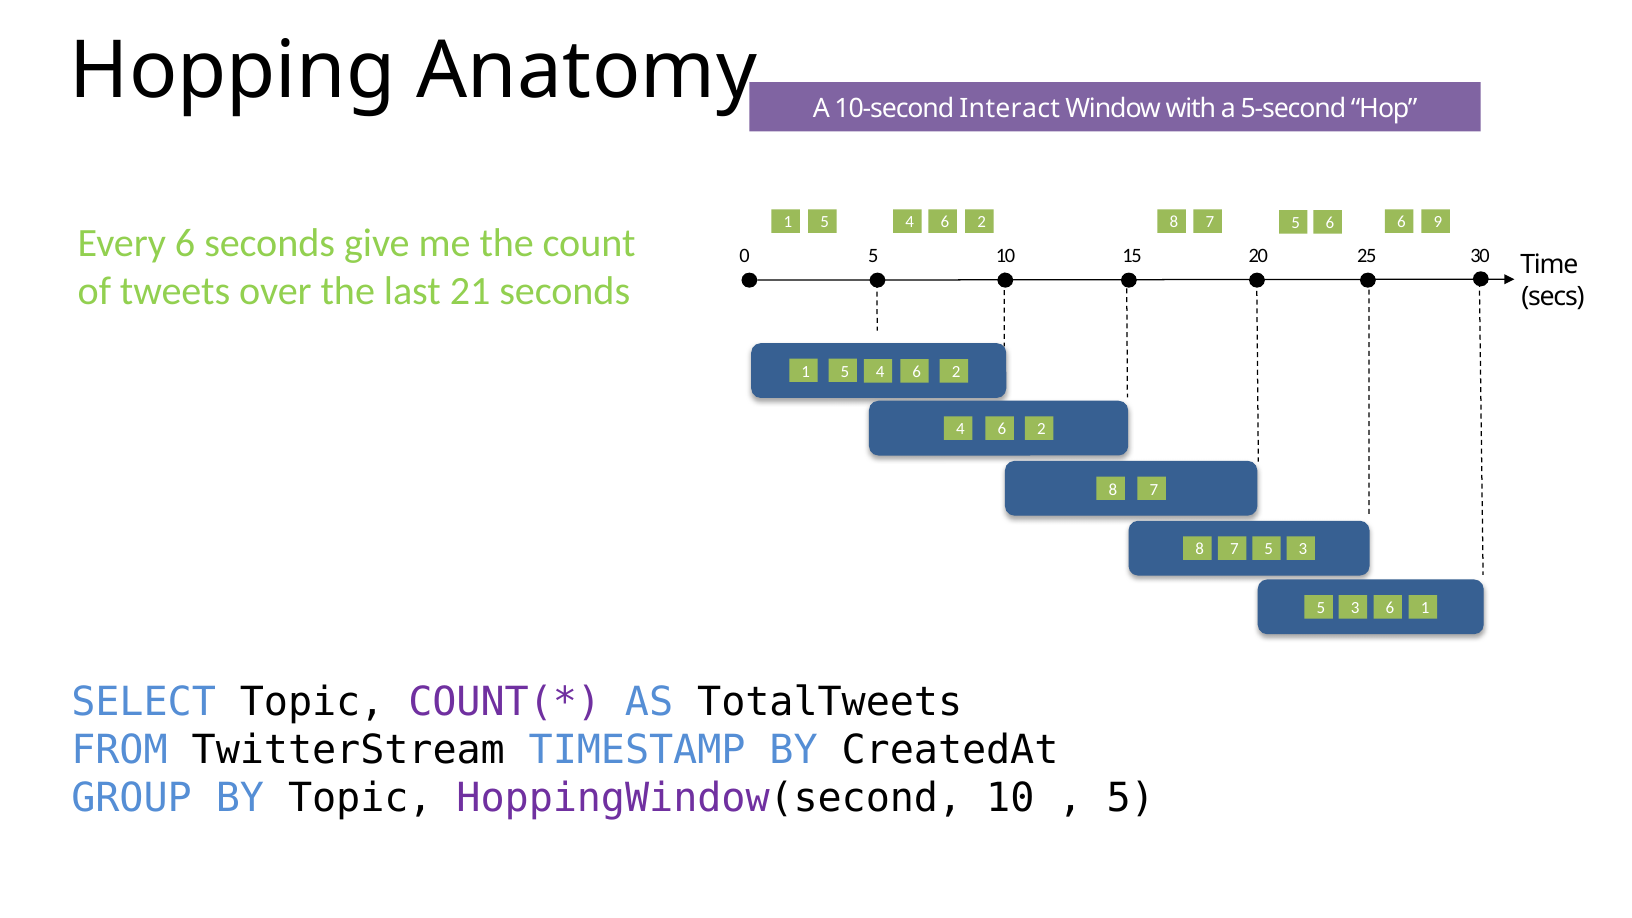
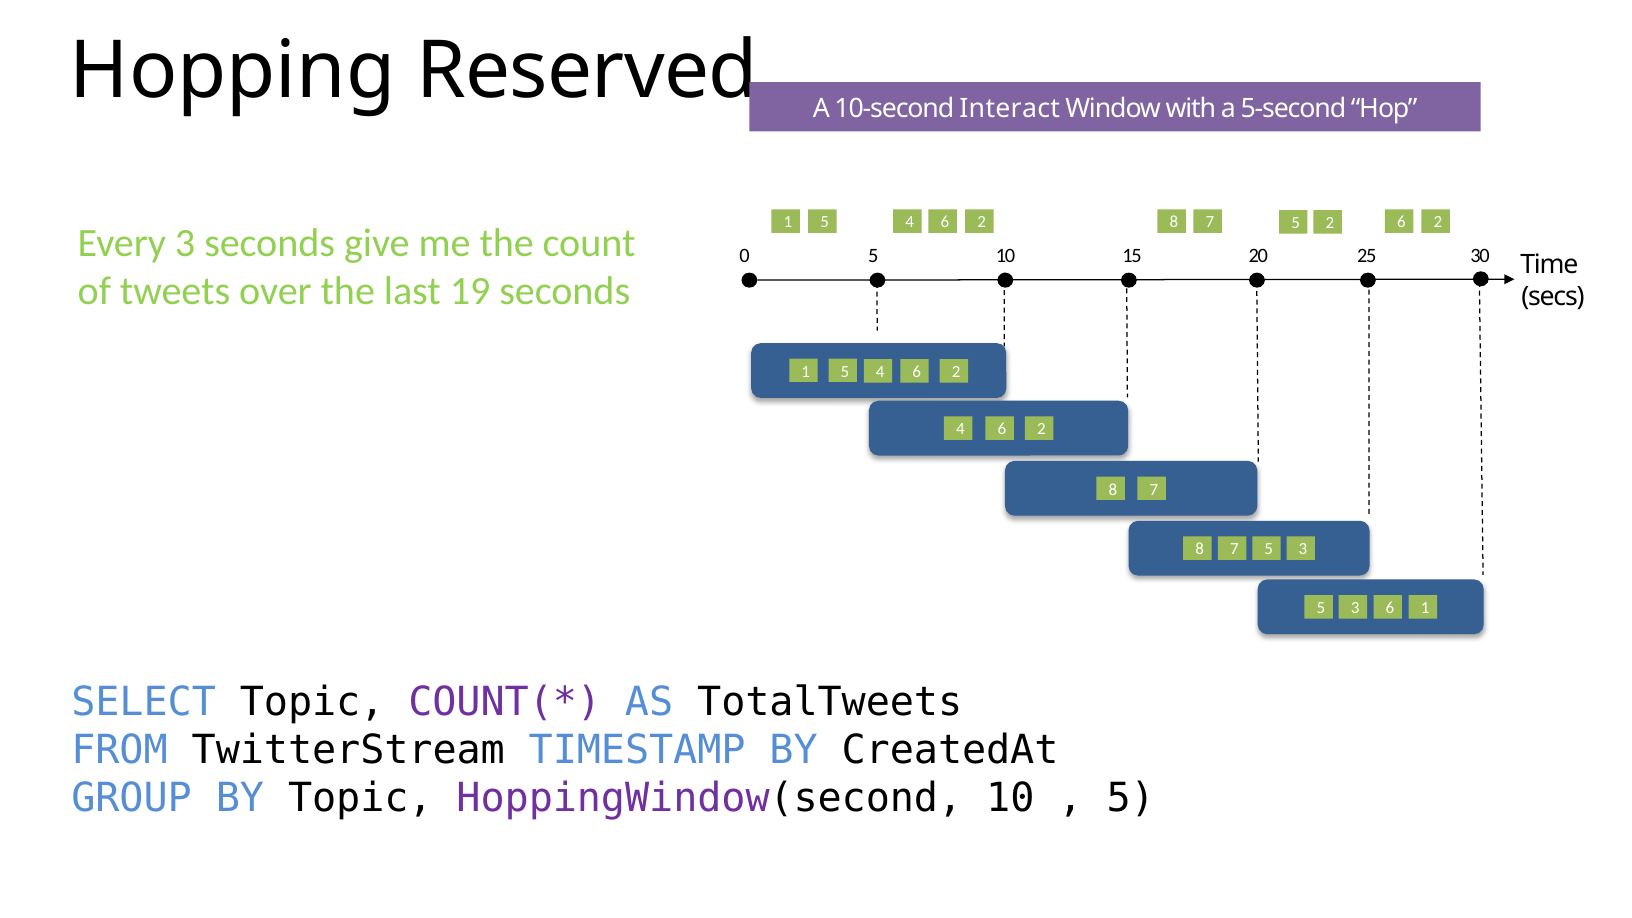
Anatomy: Anatomy -> Reserved
6 9: 9 -> 2
5 6: 6 -> 2
Every 6: 6 -> 3
21: 21 -> 19
